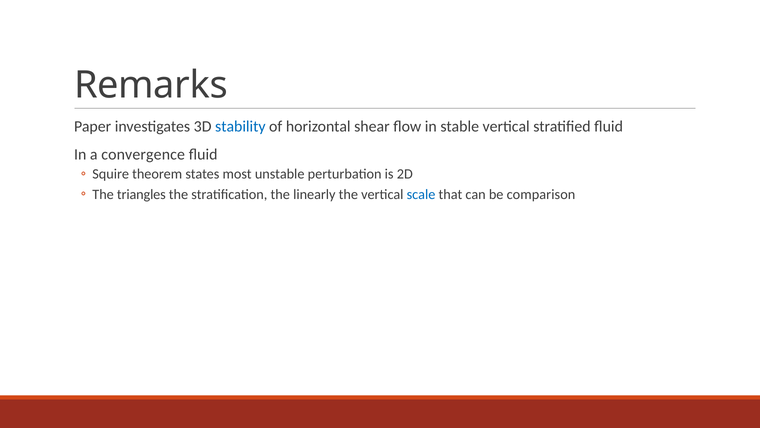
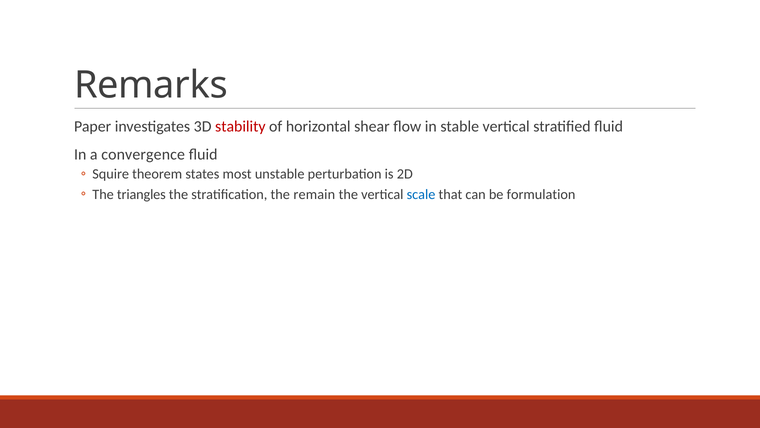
stability colour: blue -> red
linearly: linearly -> remain
comparison: comparison -> formulation
